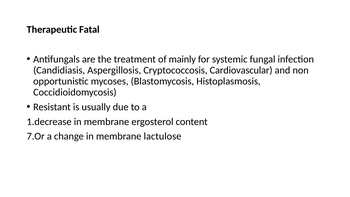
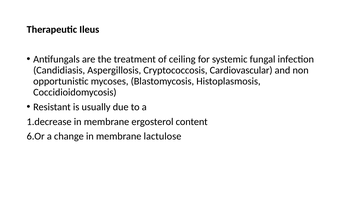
Fatal: Fatal -> Ileus
mainly: mainly -> ceiling
7.Or: 7.Or -> 6.Or
